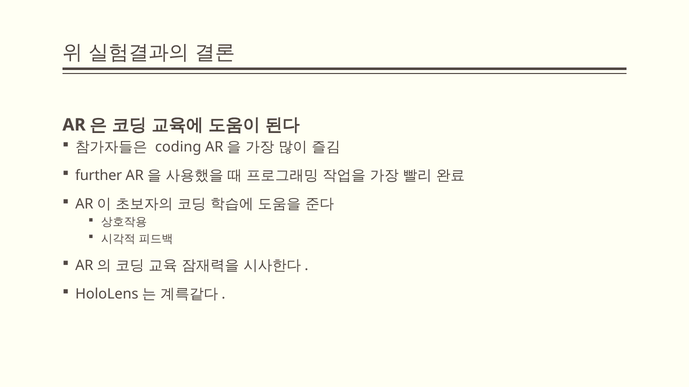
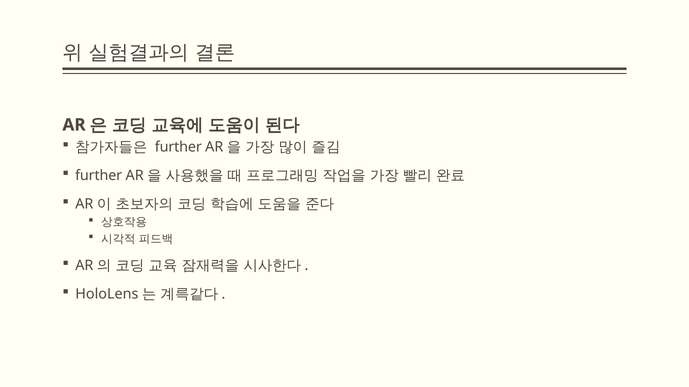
coding at (178, 147): coding -> further
